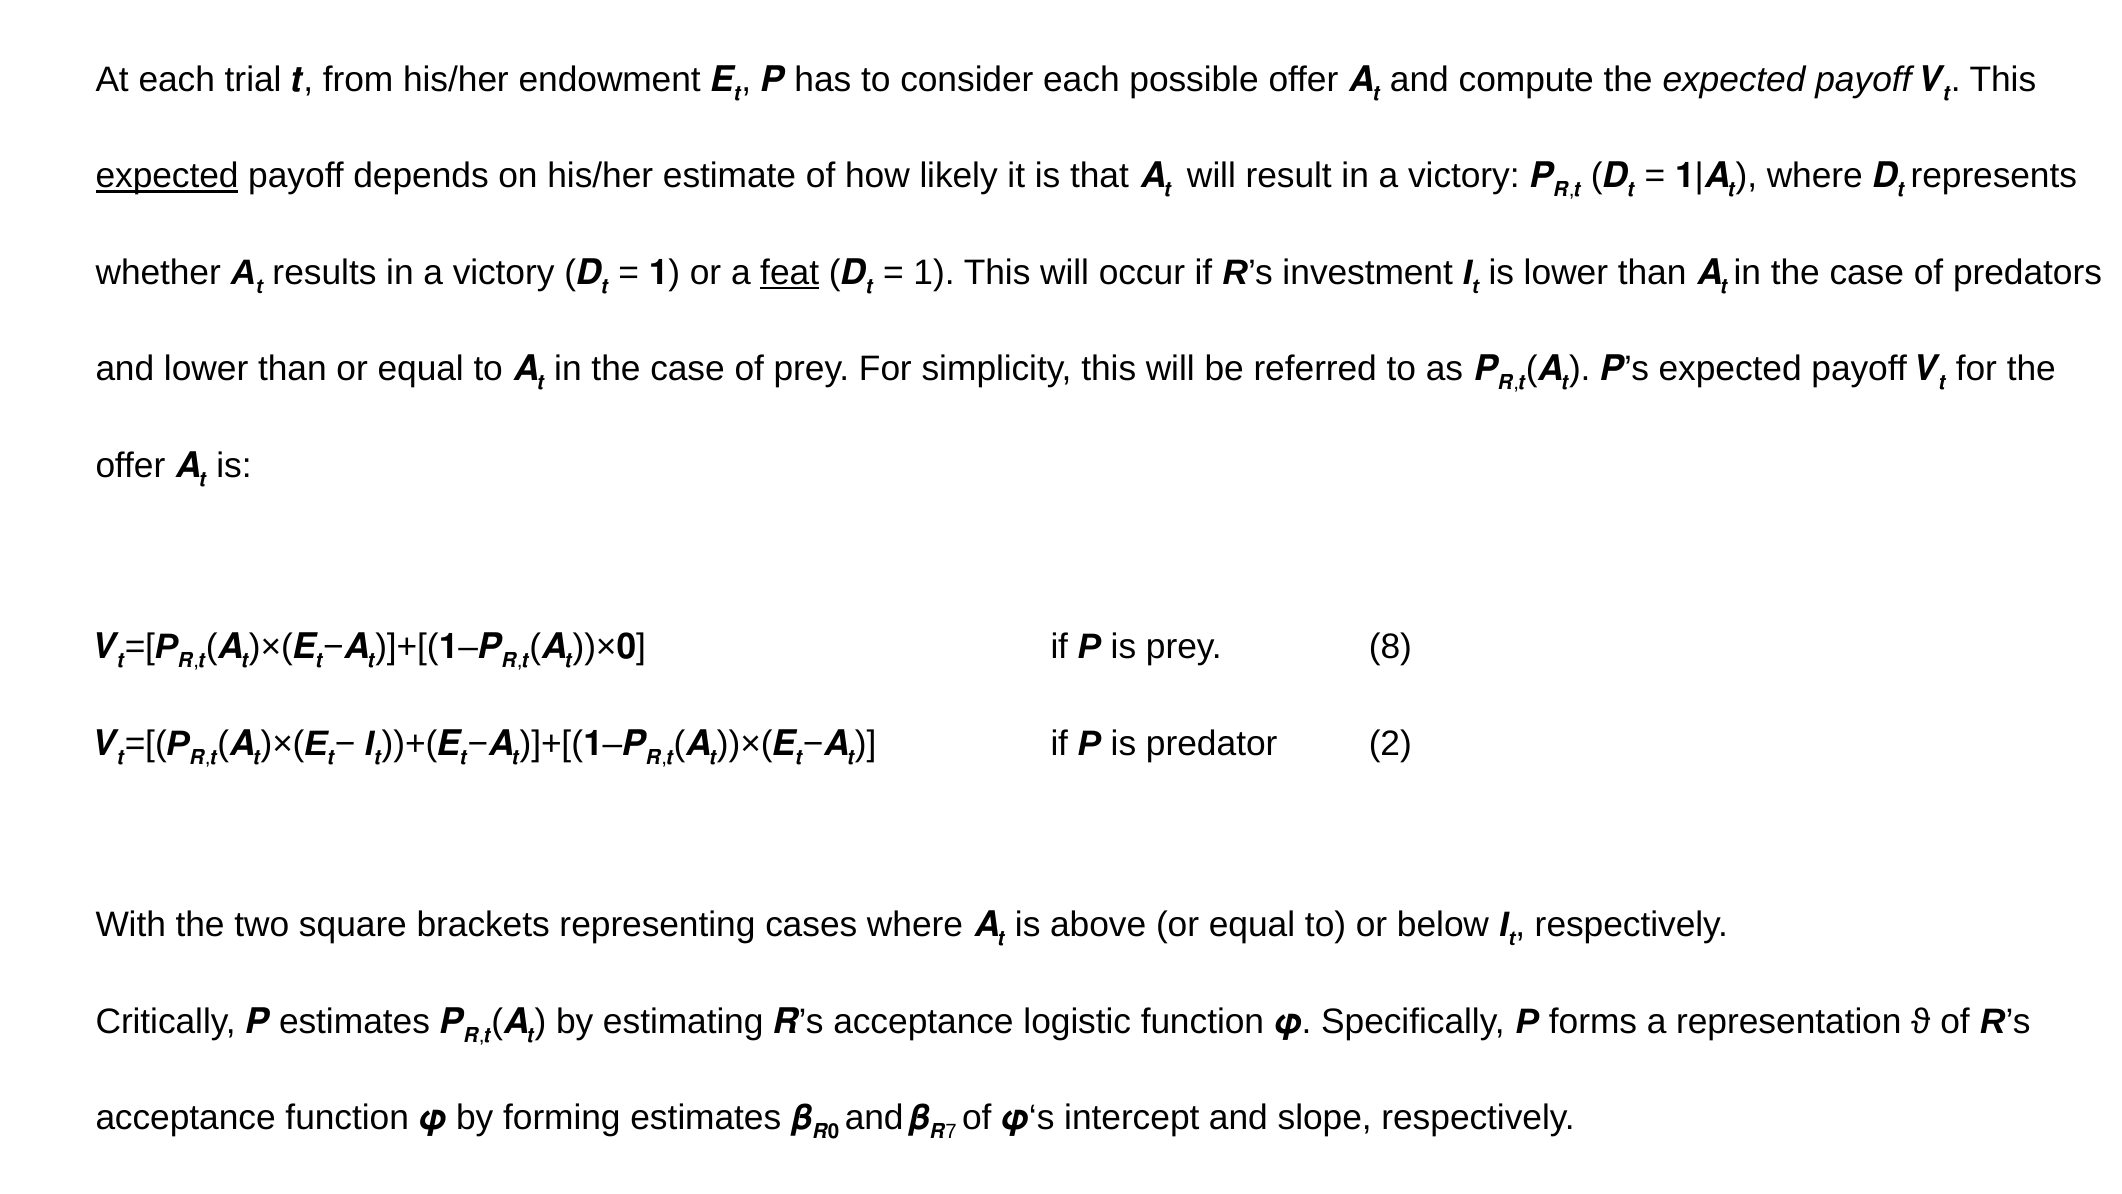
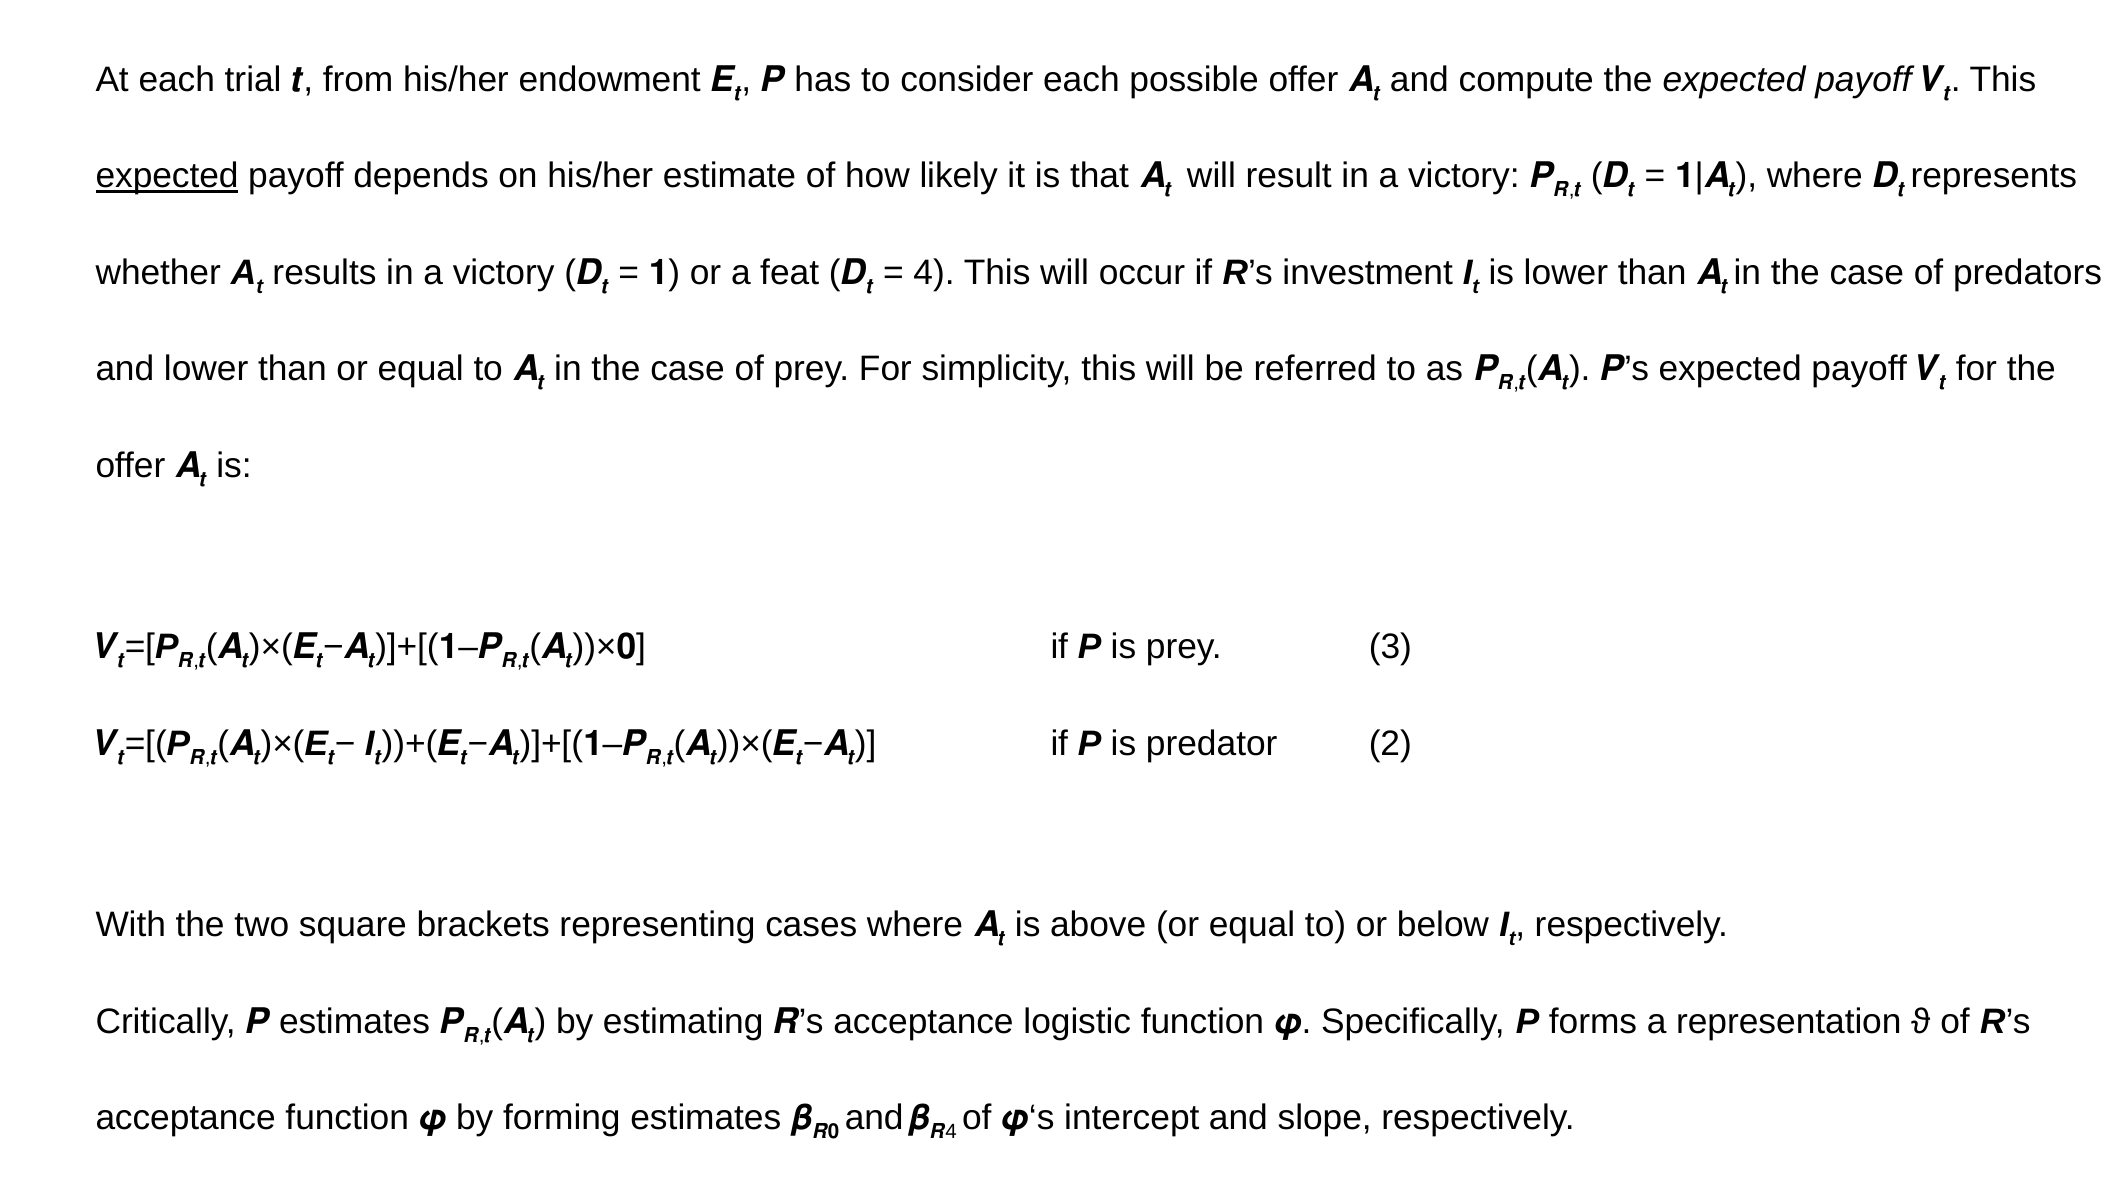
feat underline: present -> none
1 at (934, 273): 1 -> 4
prey 8: 8 -> 3
7 at (951, 1131): 7 -> 4
